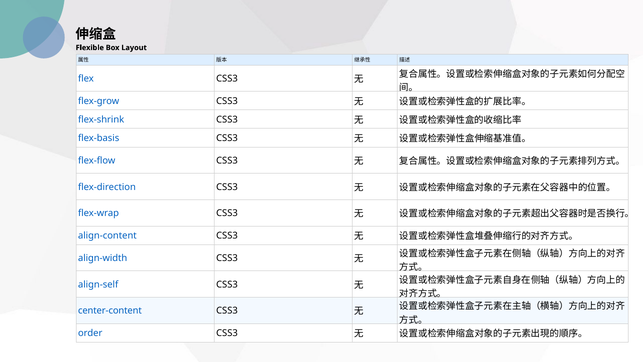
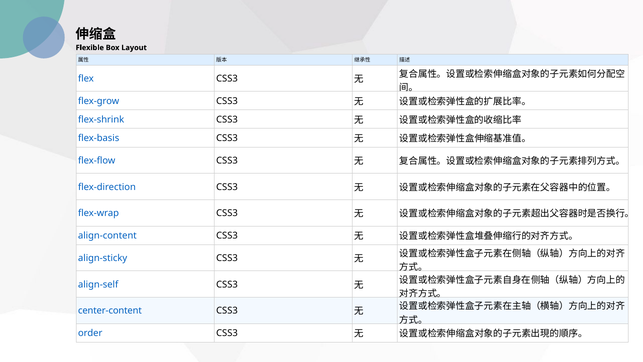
align-width: align-width -> align-sticky
